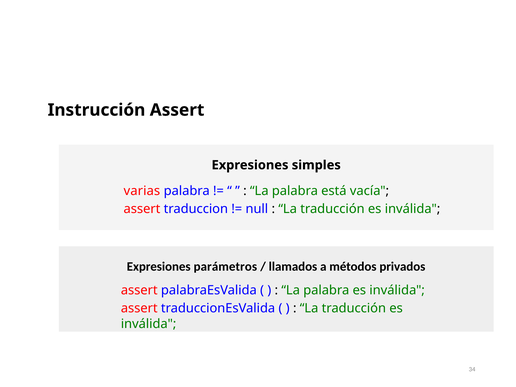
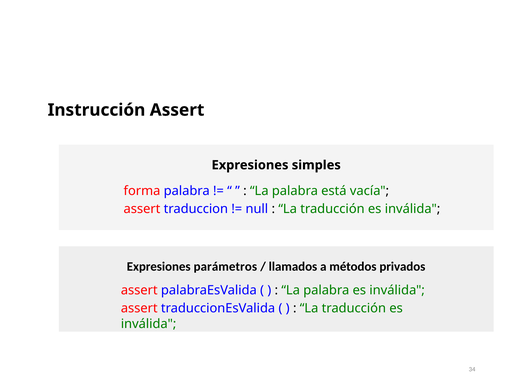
varias: varias -> forma
